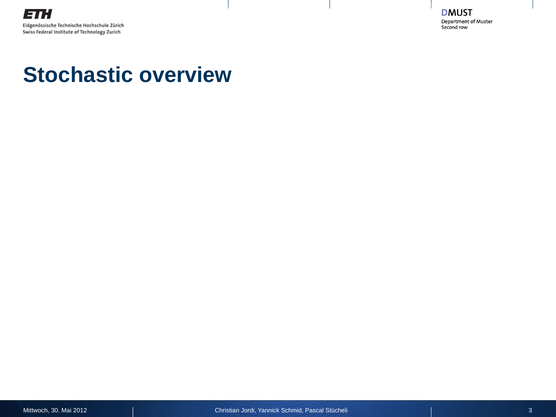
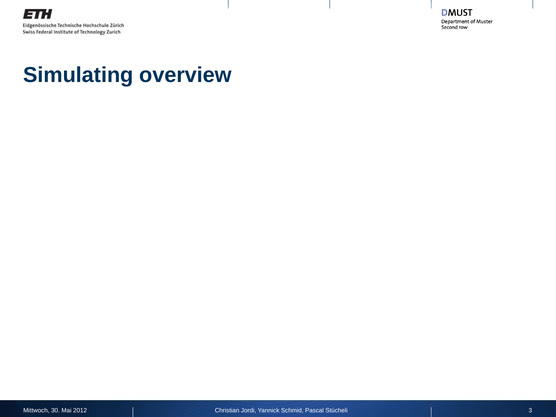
Stochastic: Stochastic -> Simulating
